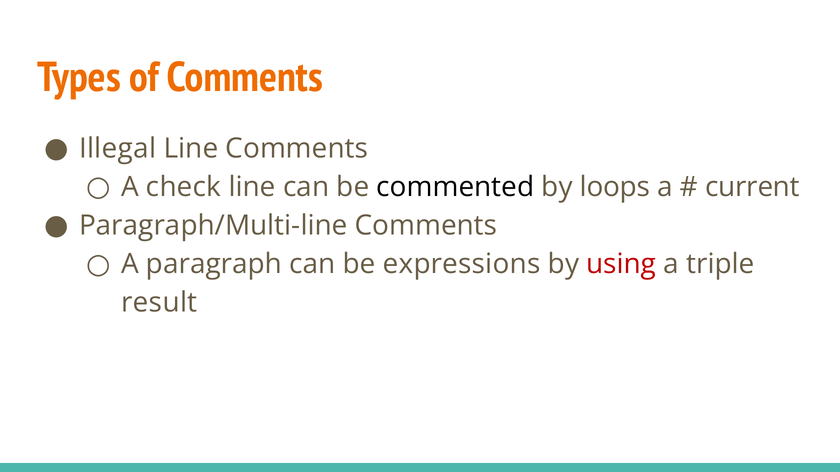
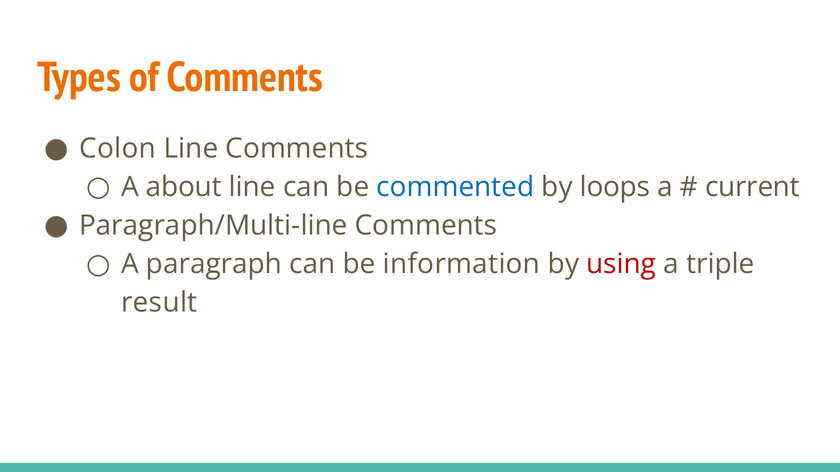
Illegal: Illegal -> Colon
check: check -> about
commented colour: black -> blue
expressions: expressions -> information
